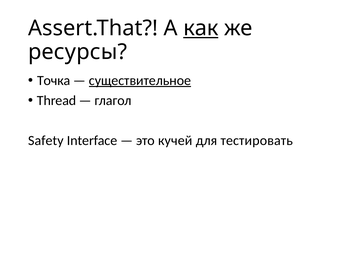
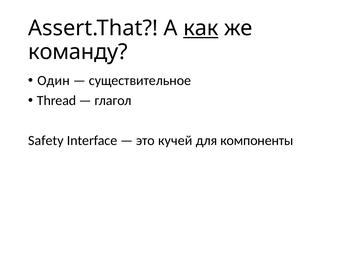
ресурсы: ресурсы -> команду
Точка: Точка -> Один
существительное underline: present -> none
тестировать: тестировать -> компоненты
